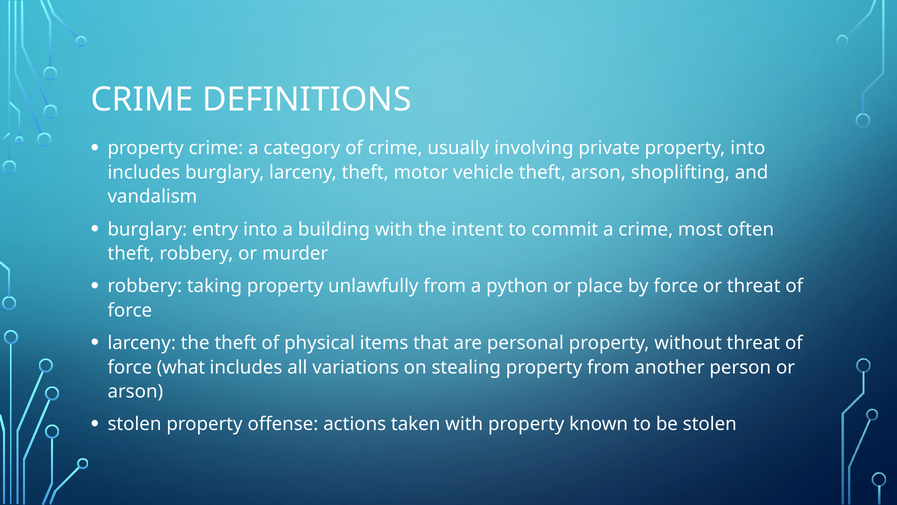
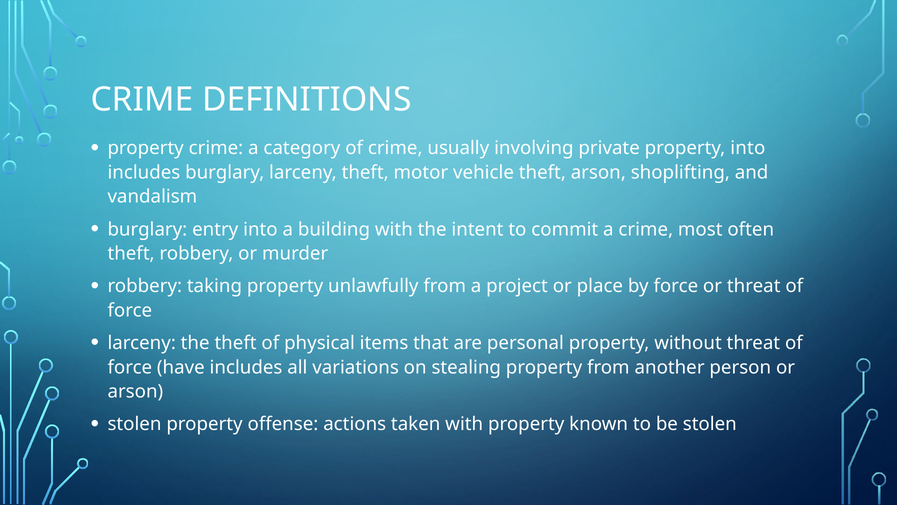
python: python -> project
what: what -> have
